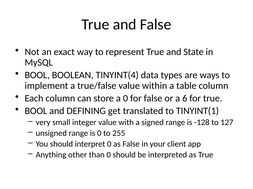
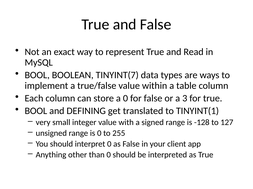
State: State -> Read
TINYINT(4: TINYINT(4 -> TINYINT(7
6: 6 -> 3
